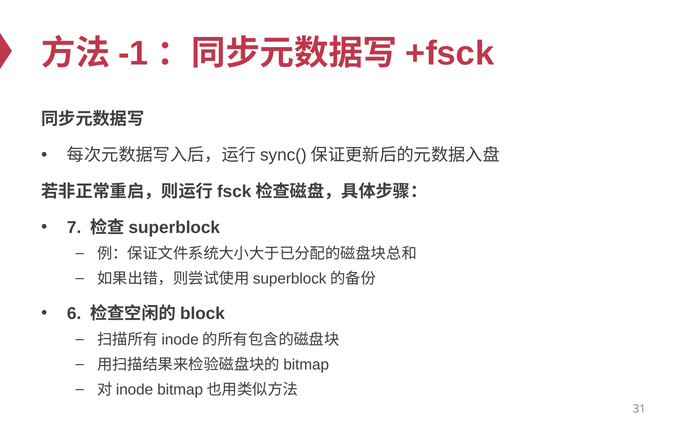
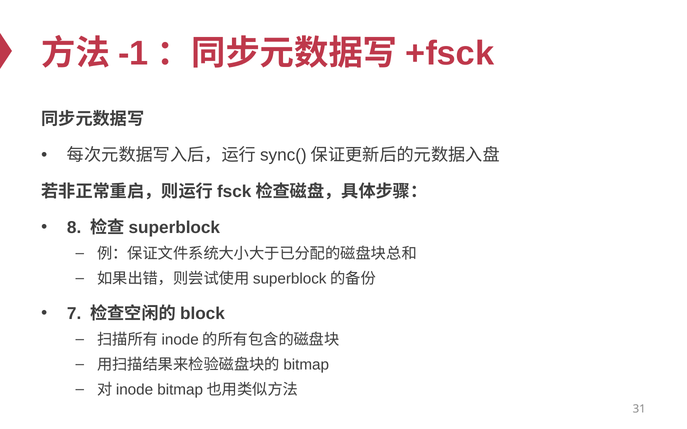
7: 7 -> 8
6: 6 -> 7
